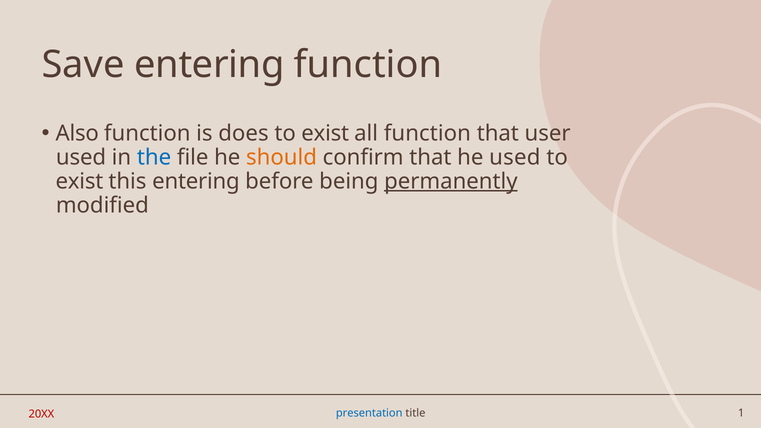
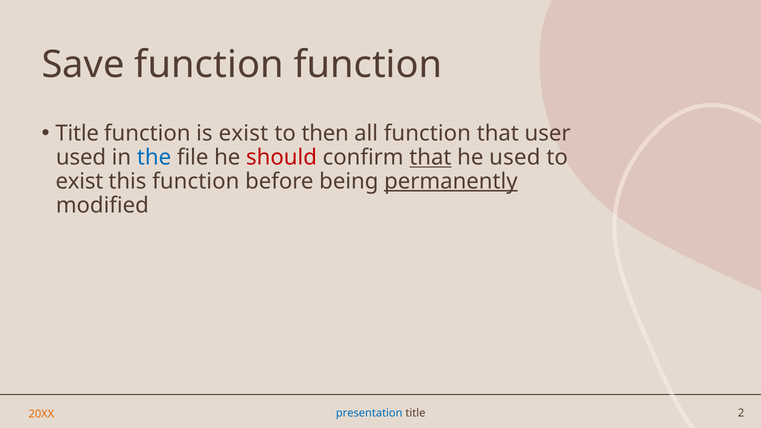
Save entering: entering -> function
Also at (77, 133): Also -> Title
is does: does -> exist
exist at (325, 133): exist -> then
should colour: orange -> red
that at (430, 157) underline: none -> present
this entering: entering -> function
1: 1 -> 2
20XX colour: red -> orange
